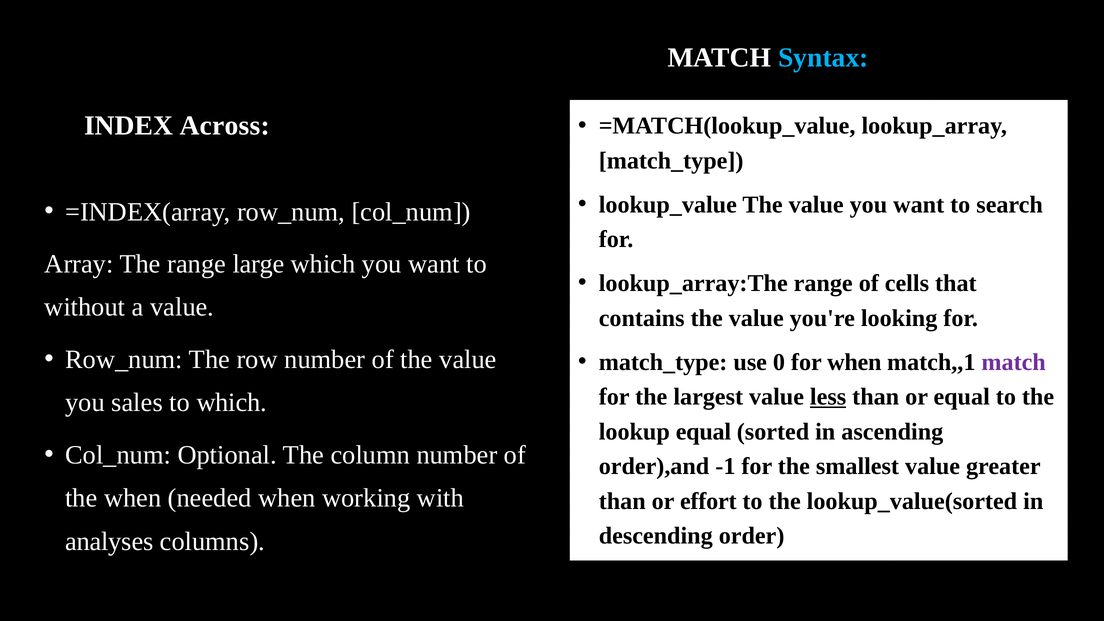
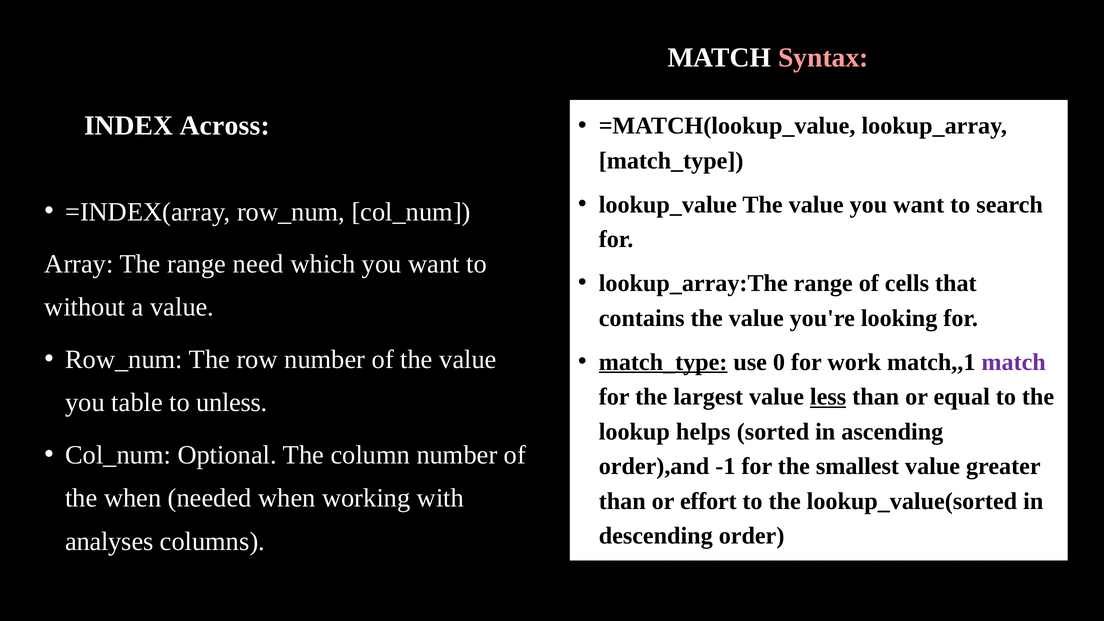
Syntax colour: light blue -> pink
large: large -> need
match_type at (663, 362) underline: none -> present
for when: when -> work
sales: sales -> table
to which: which -> unless
lookup equal: equal -> helps
